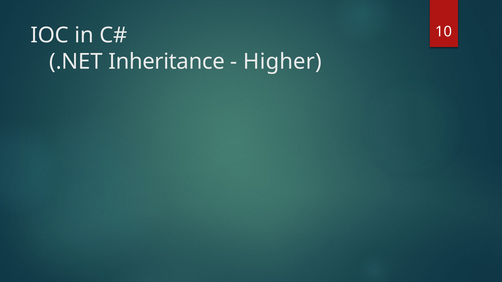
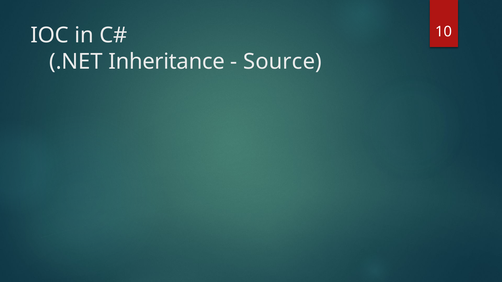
Higher: Higher -> Source
